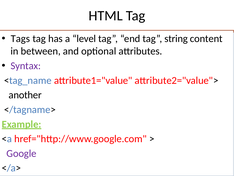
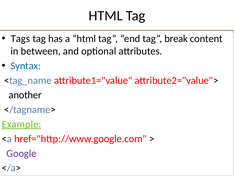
a level: level -> html
string: string -> break
Syntax colour: purple -> blue
